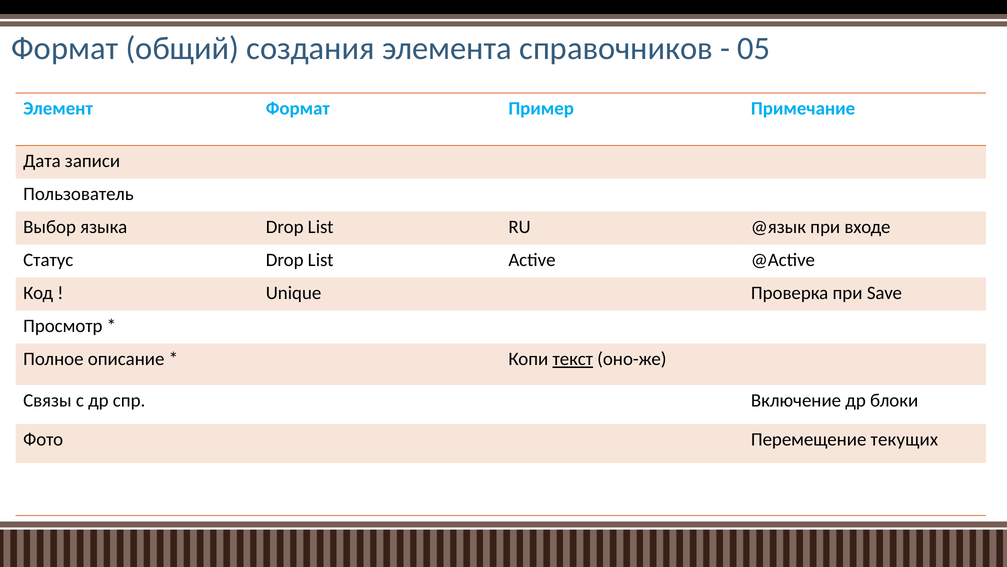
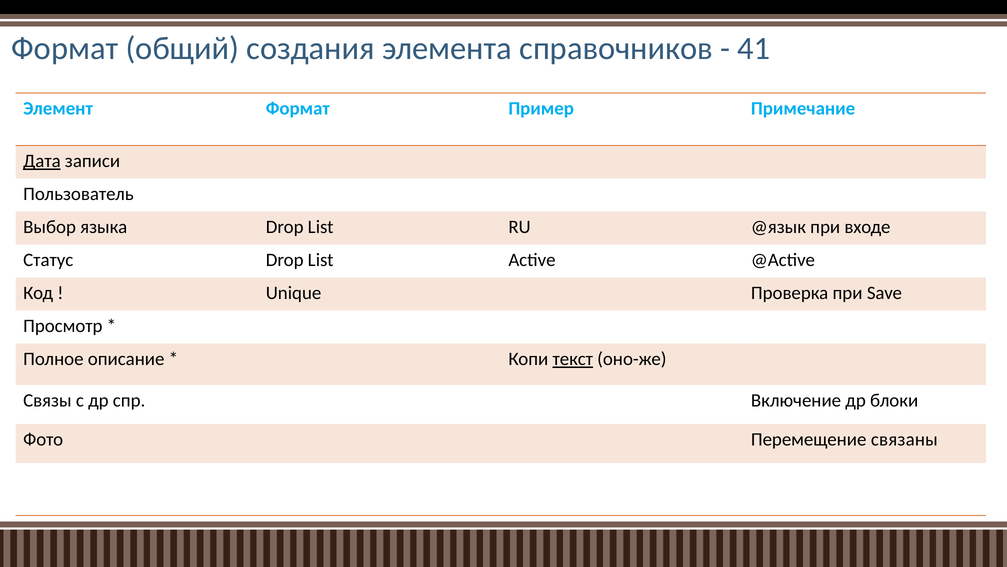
05: 05 -> 41
Дата underline: none -> present
текущих: текущих -> связаны
